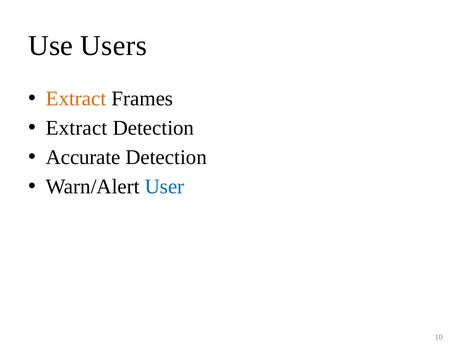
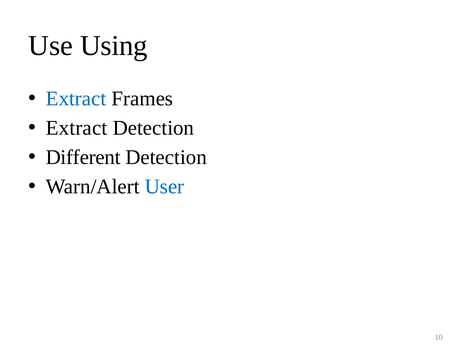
Users: Users -> Using
Extract at (76, 99) colour: orange -> blue
Accurate: Accurate -> Different
